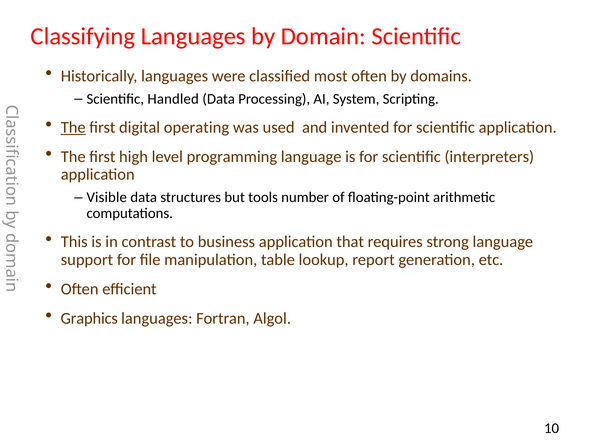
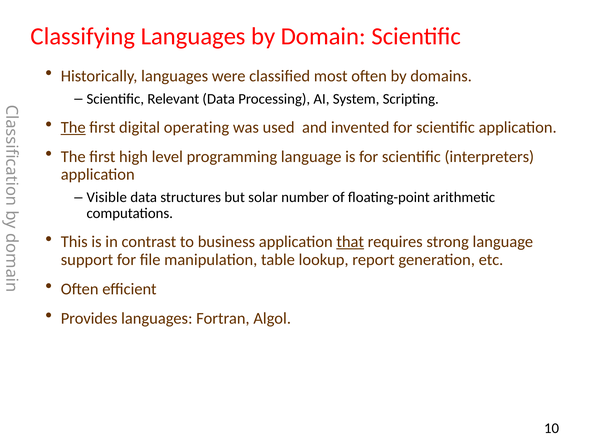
Handled: Handled -> Relevant
tools: tools -> solar
that underline: none -> present
Graphics: Graphics -> Provides
